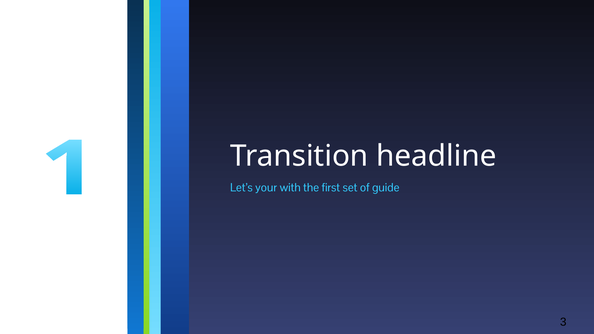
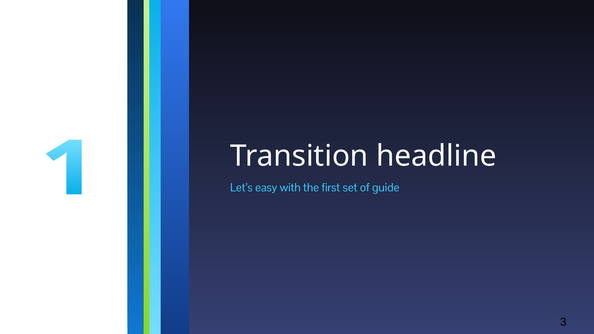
your: your -> easy
